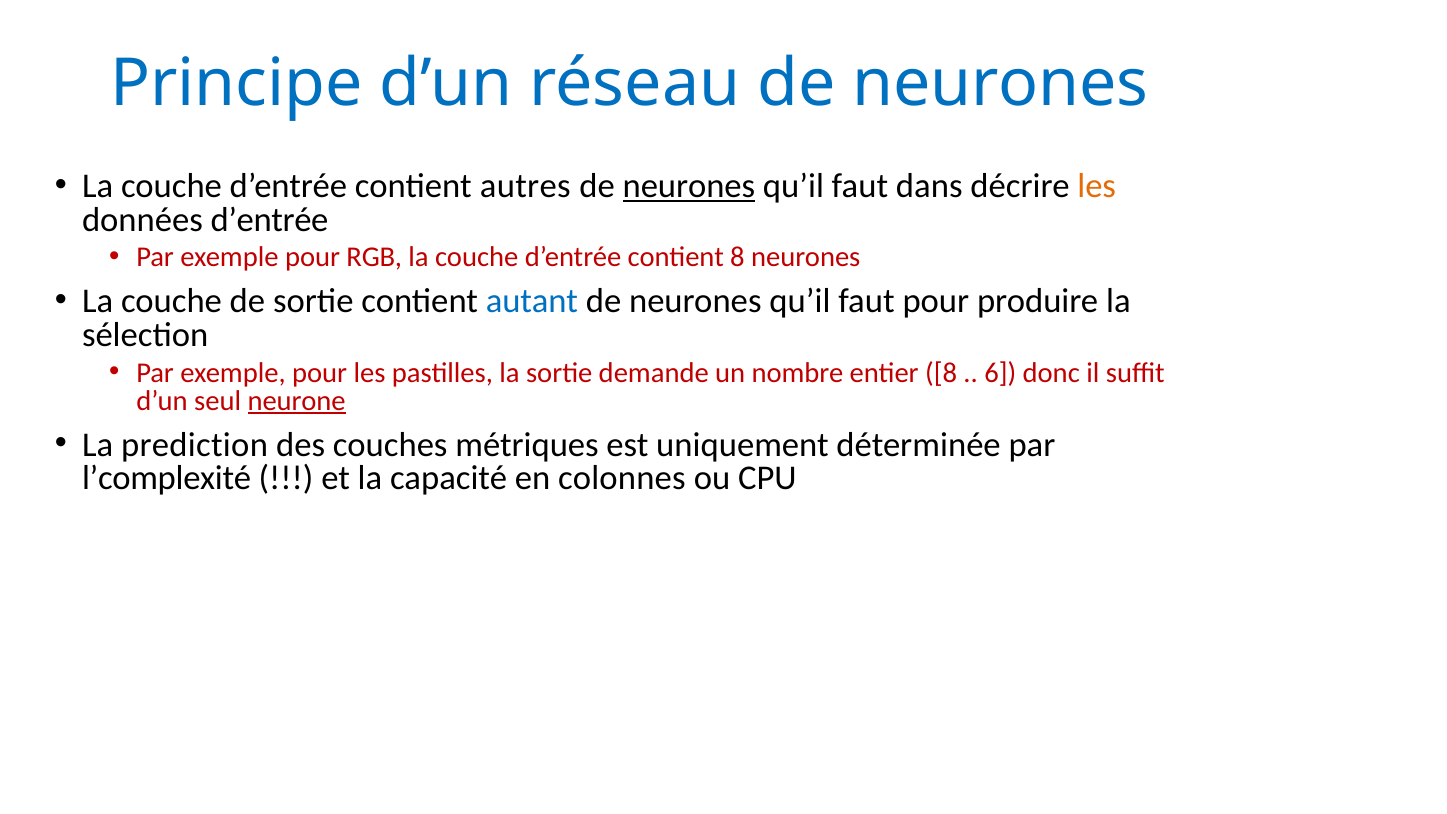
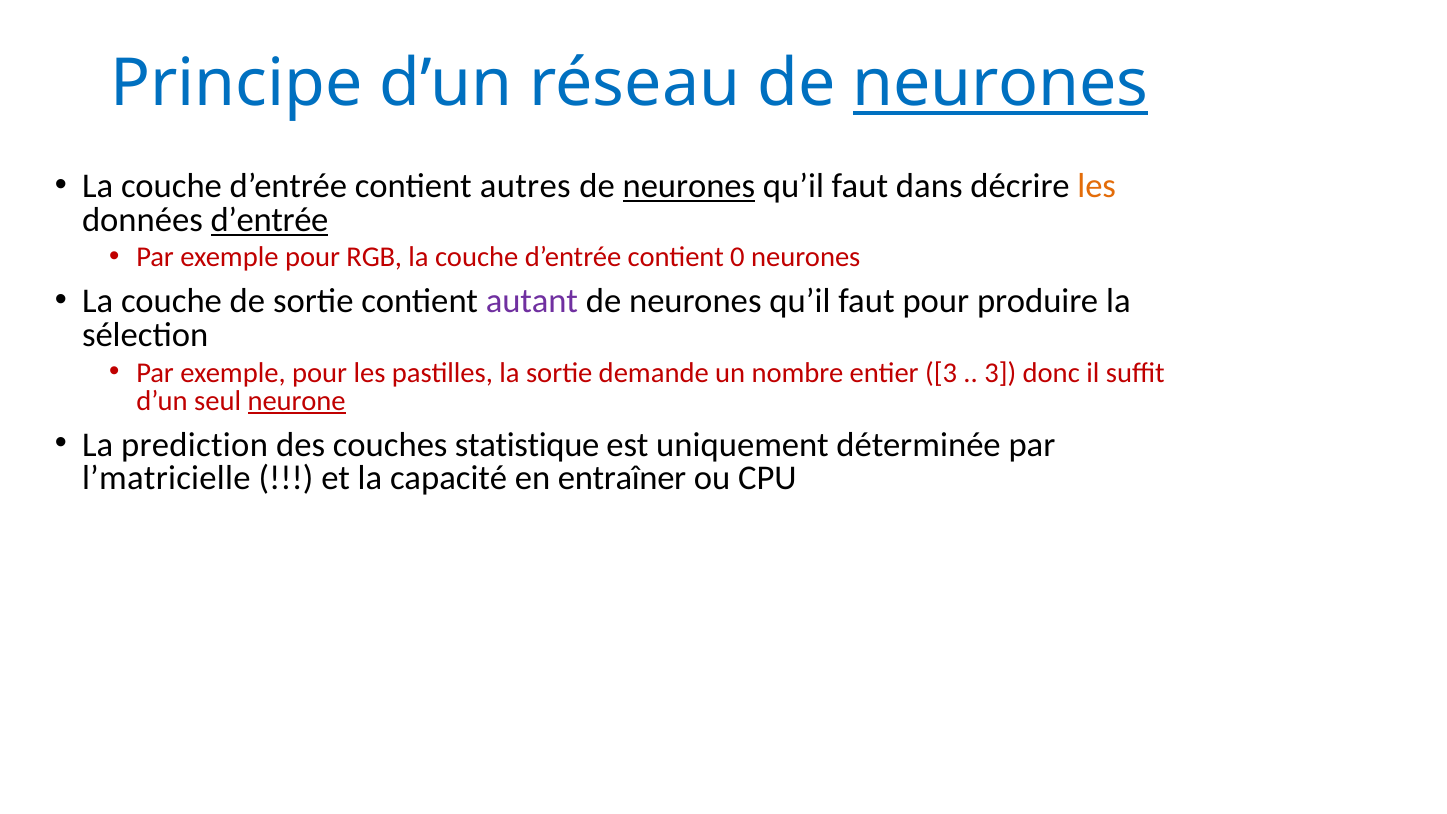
neurones at (1001, 84) underline: none -> present
d’entrée at (270, 220) underline: none -> present
contient 8: 8 -> 0
autant colour: blue -> purple
entier 8: 8 -> 3
6 at (1000, 373): 6 -> 3
métriques: métriques -> statistique
l’complexité: l’complexité -> l’matricielle
colonnes: colonnes -> entraîner
